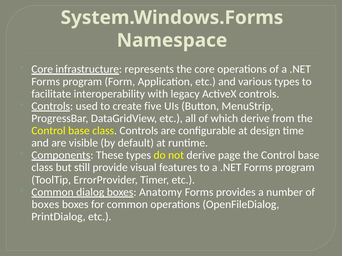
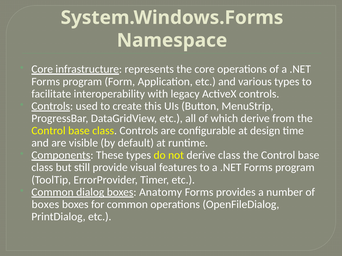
five: five -> this
derive page: page -> class
